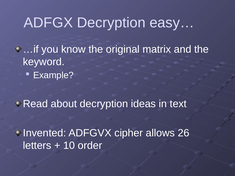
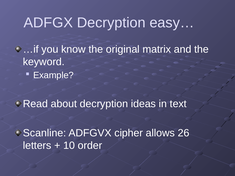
Invented: Invented -> Scanline
